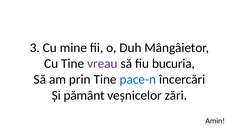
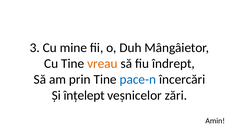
vreau colour: purple -> orange
bucuria: bucuria -> îndrept
pământ: pământ -> înțelept
